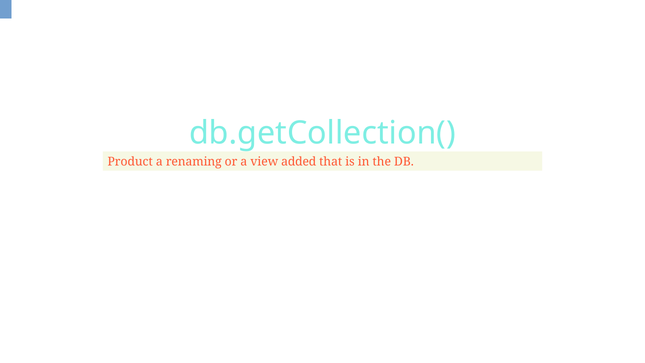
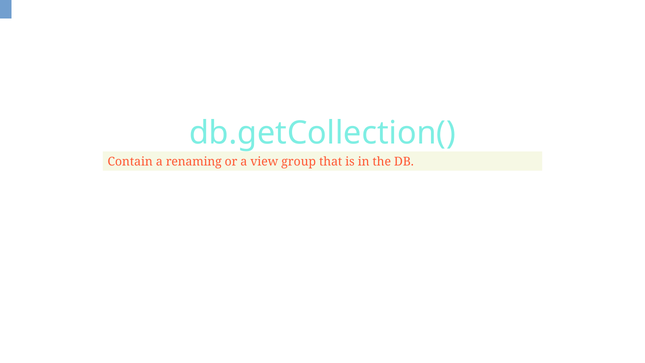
Product: Product -> Contain
added: added -> group
